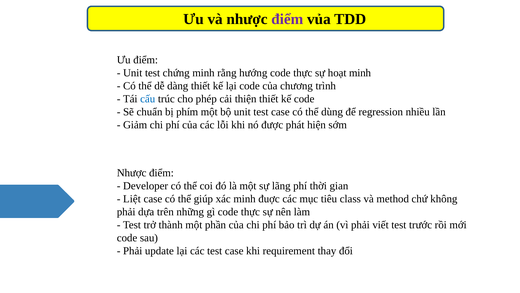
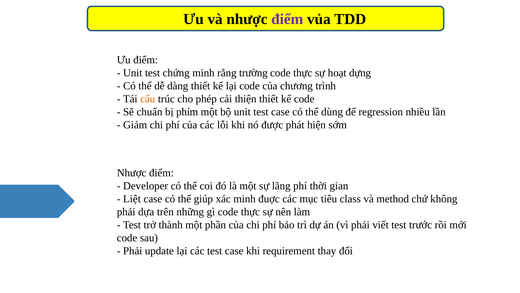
hướng: hướng -> trường
hoạt minh: minh -> dựng
cấu colour: blue -> orange
